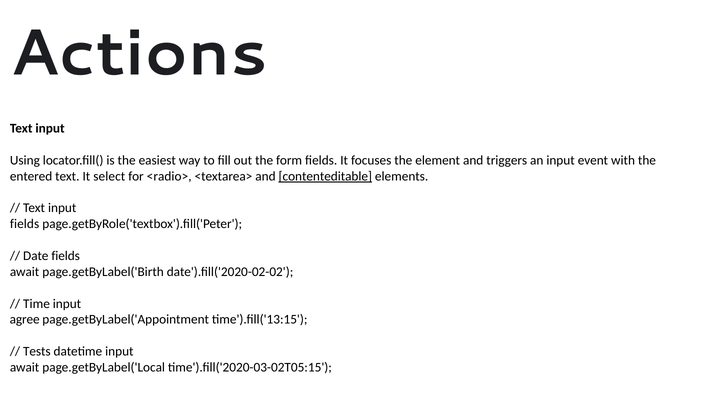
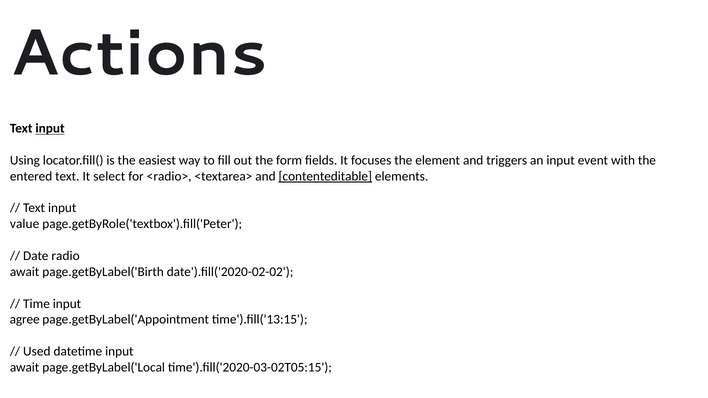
input at (50, 129) underline: none -> present
fields at (25, 224): fields -> value
Date fields: fields -> radio
Tests: Tests -> Used
